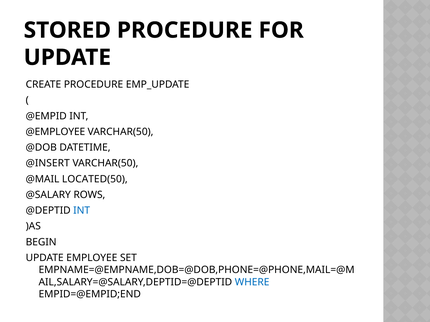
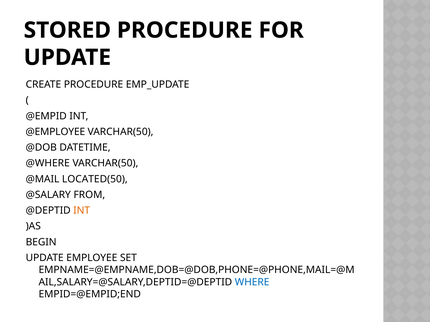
@INSERT: @INSERT -> @WHERE
ROWS: ROWS -> FROM
INT at (82, 211) colour: blue -> orange
